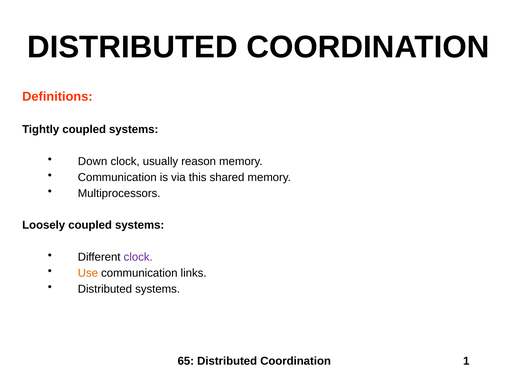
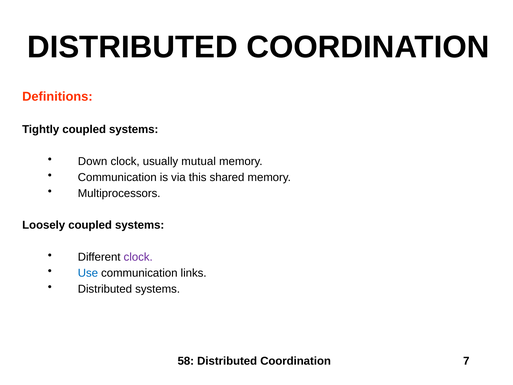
reason: reason -> mutual
Use colour: orange -> blue
65: 65 -> 58
1: 1 -> 7
